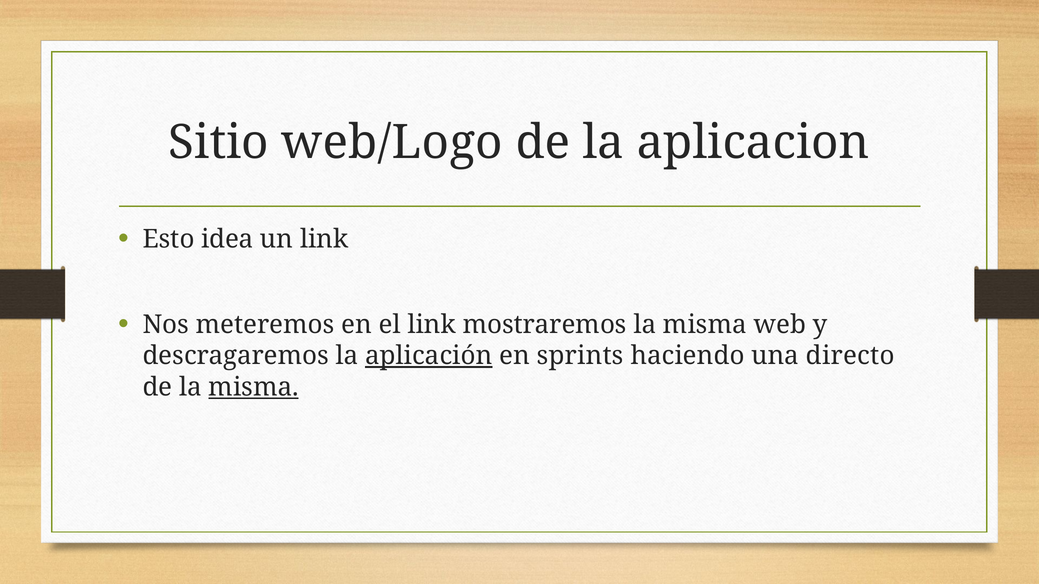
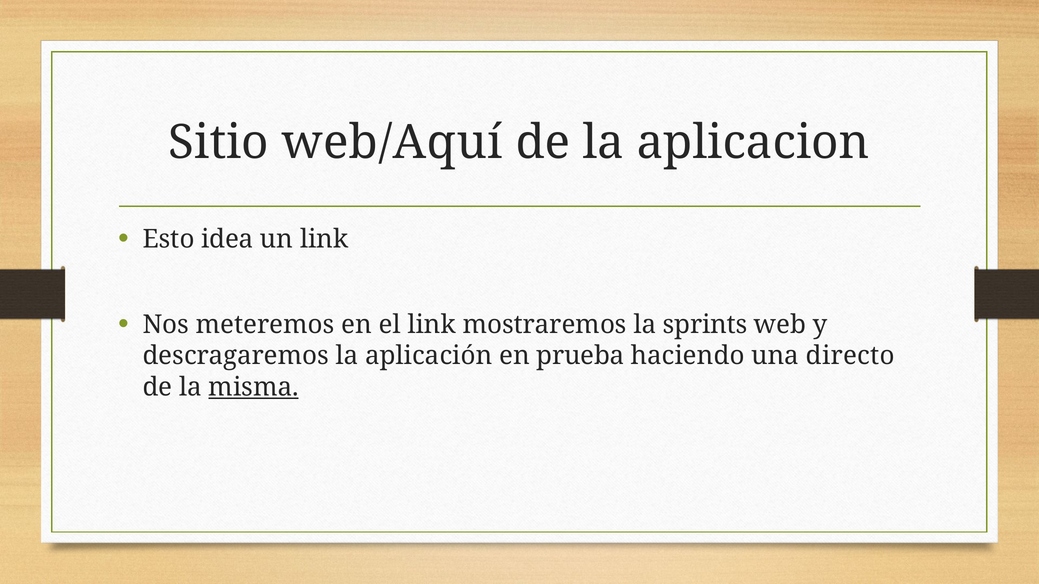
web/Logo: web/Logo -> web/Aquí
mostraremos la misma: misma -> sprints
aplicación underline: present -> none
sprints: sprints -> prueba
